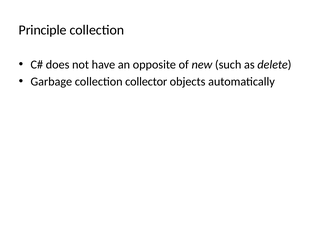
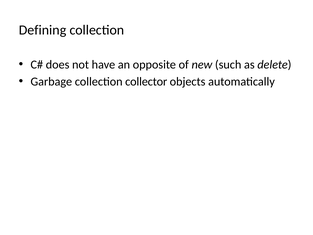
Principle: Principle -> Defining
